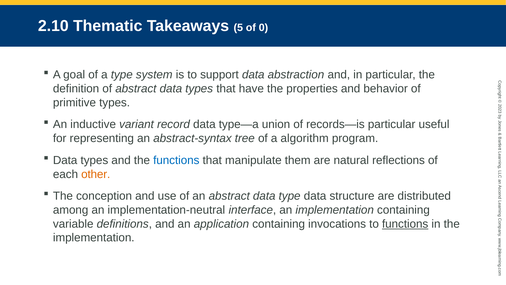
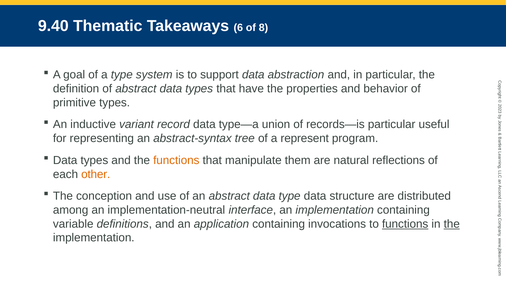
2.10: 2.10 -> 9.40
5: 5 -> 6
of 0: 0 -> 8
algorithm: algorithm -> represent
functions at (176, 160) colour: blue -> orange
the at (452, 224) underline: none -> present
